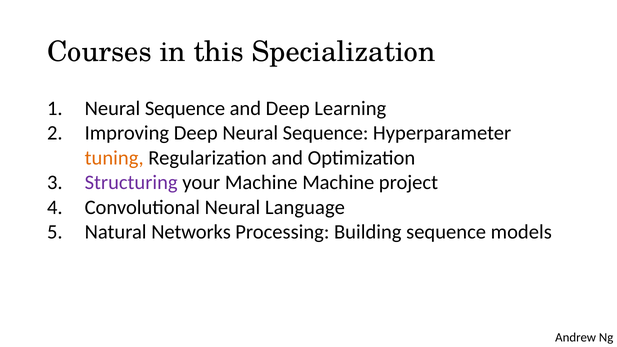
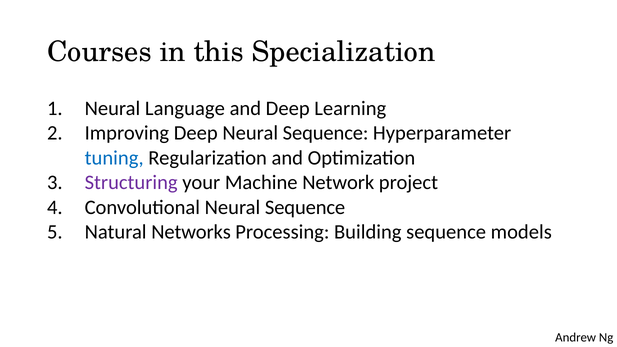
Sequence at (185, 108): Sequence -> Language
tuning colour: orange -> blue
Machine Machine: Machine -> Network
Convolutional Neural Language: Language -> Sequence
